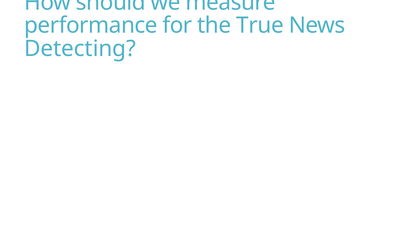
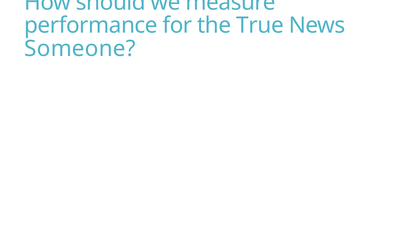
Detecting: Detecting -> Someone
